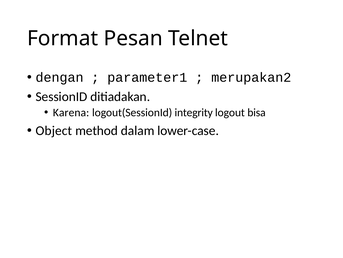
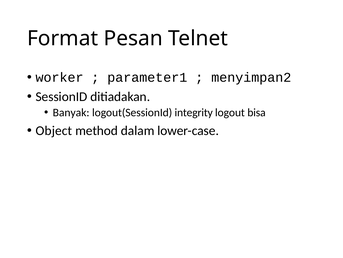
dengan: dengan -> worker
merupakan2: merupakan2 -> menyimpan2
Karena: Karena -> Banyak
